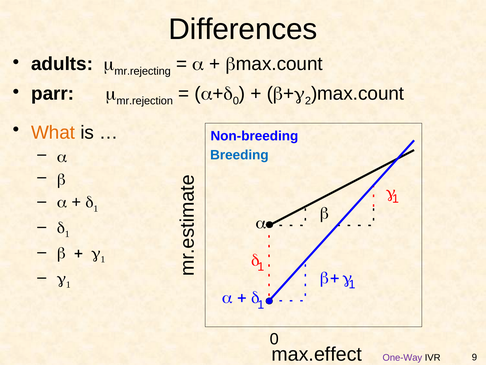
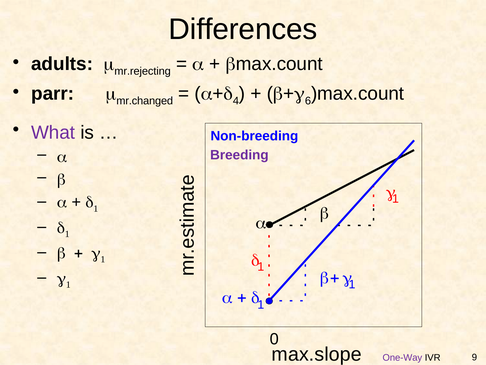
mr.rejection: mr.rejection -> mr.changed
d 0: 0 -> 4
2: 2 -> 6
What colour: orange -> purple
Breeding colour: blue -> purple
max.effect: max.effect -> max.slope
